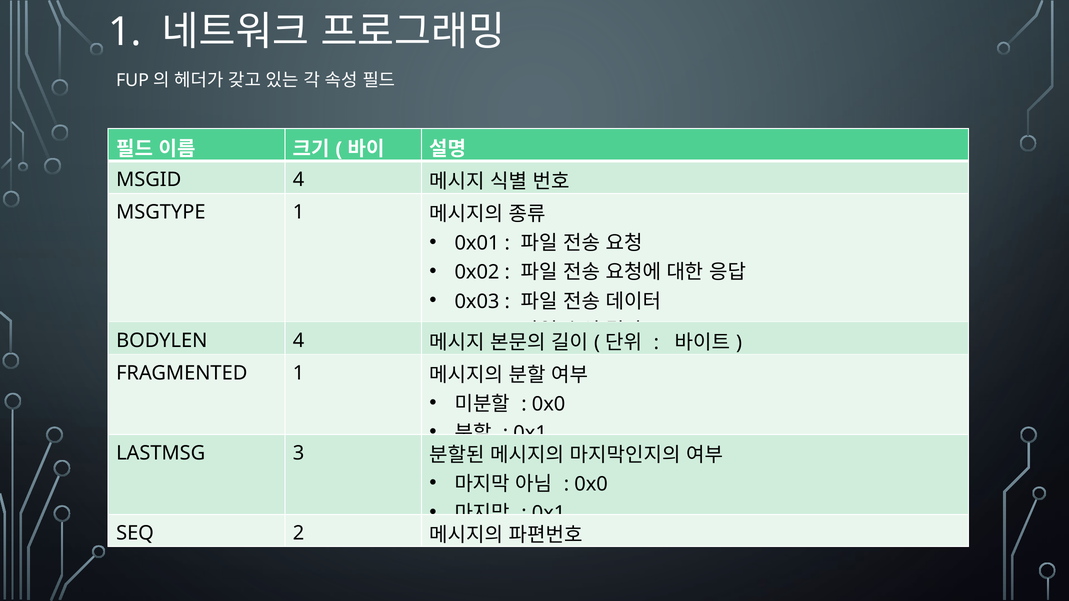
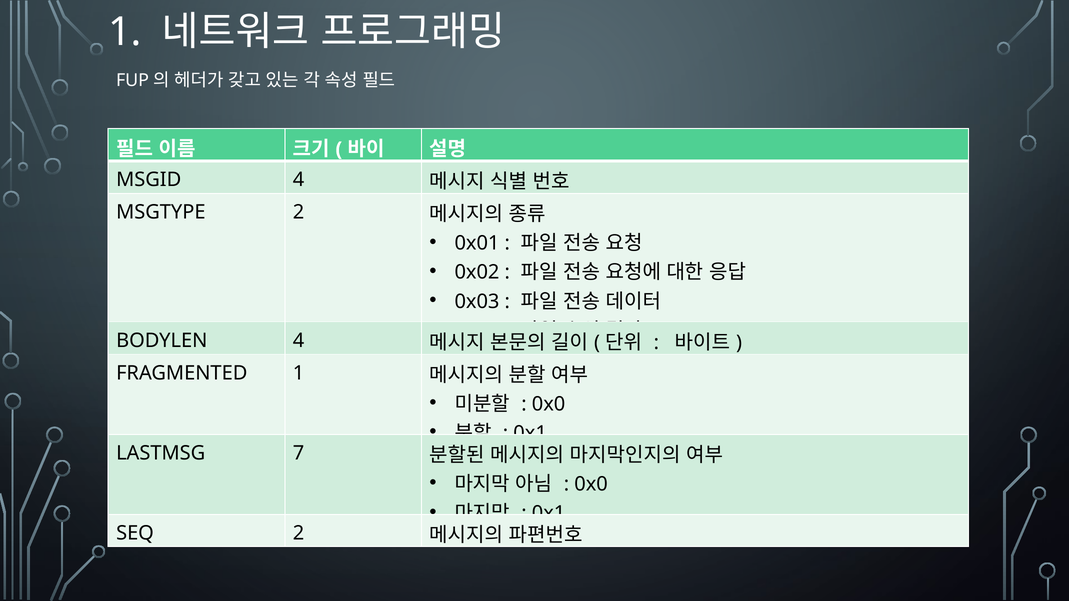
MSGTYPE 1: 1 -> 2
3: 3 -> 7
